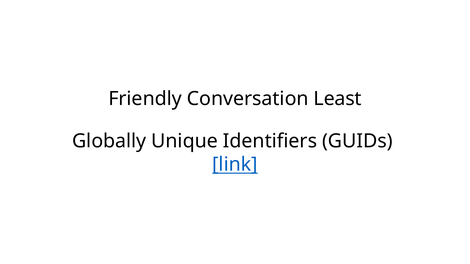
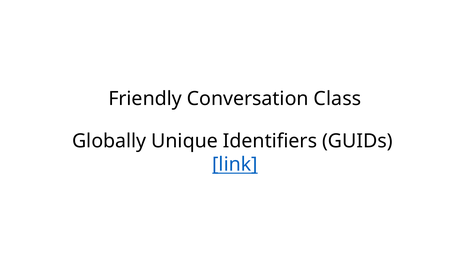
Least: Least -> Class
